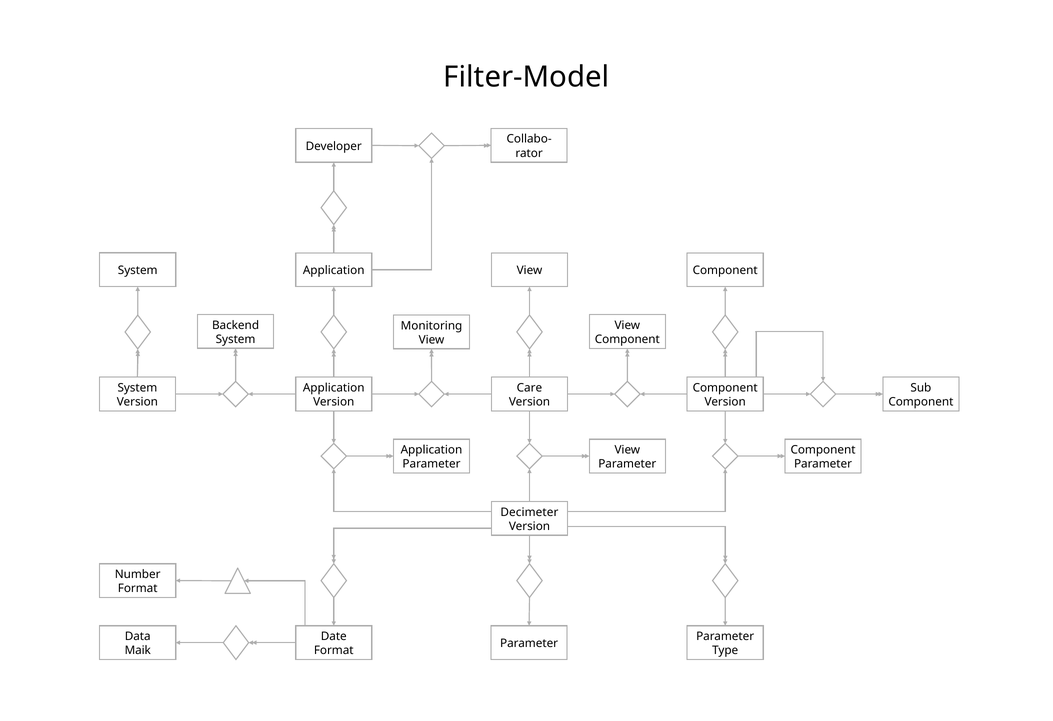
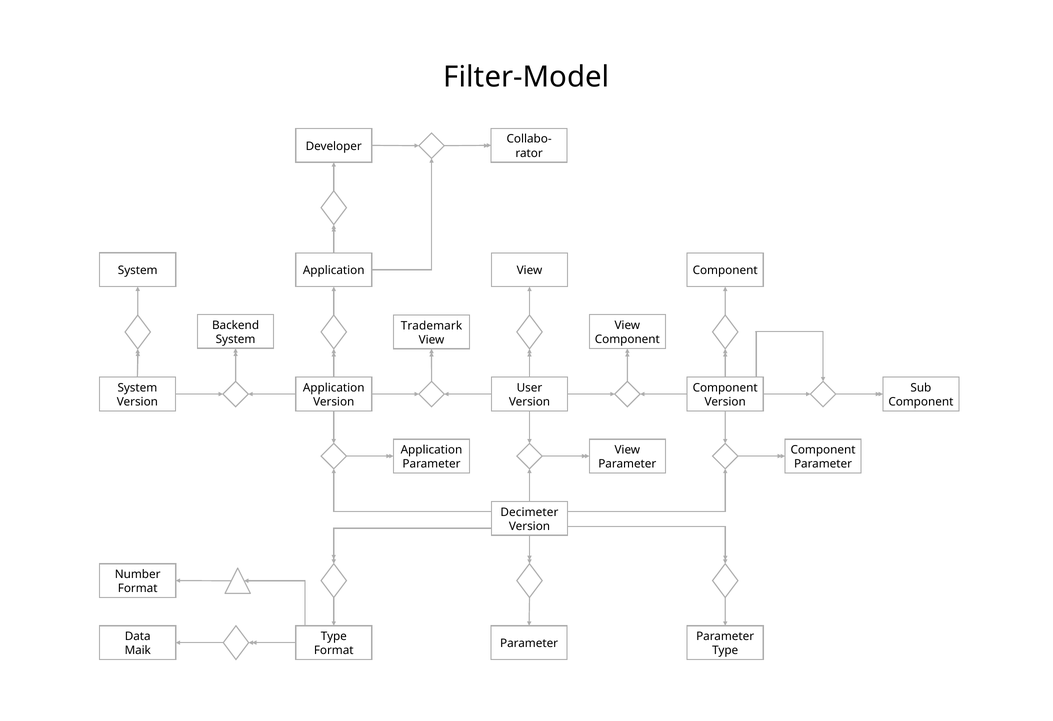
Monitoring: Monitoring -> Trademark
Care: Care -> User
Date at (334, 637): Date -> Type
